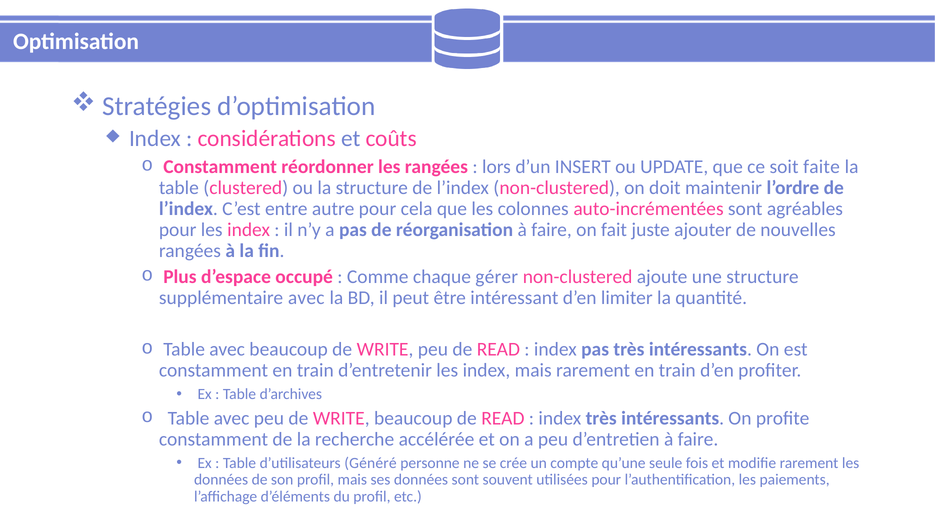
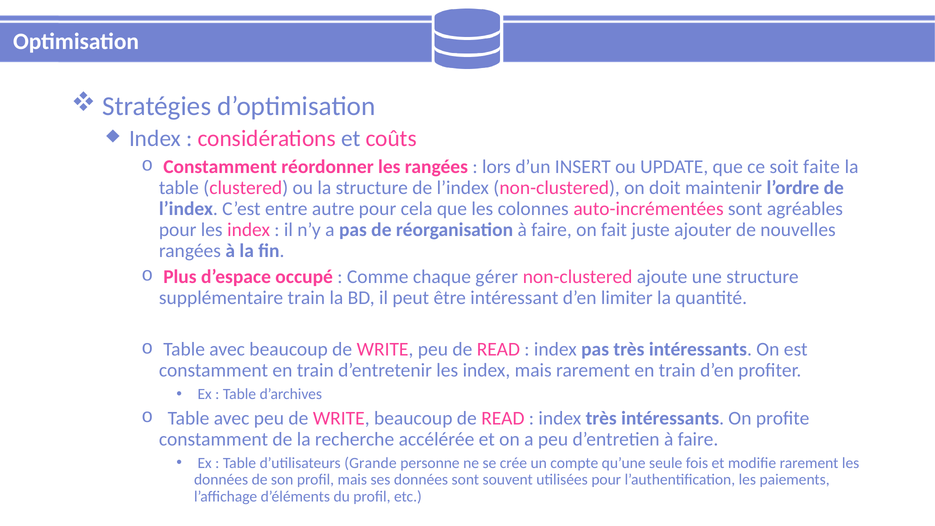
supplémentaire avec: avec -> train
Généré: Généré -> Grande
